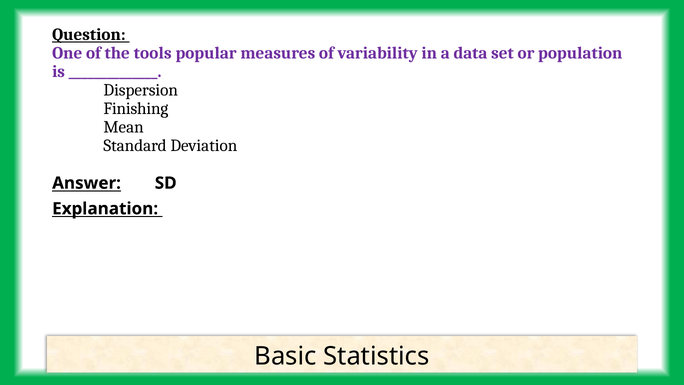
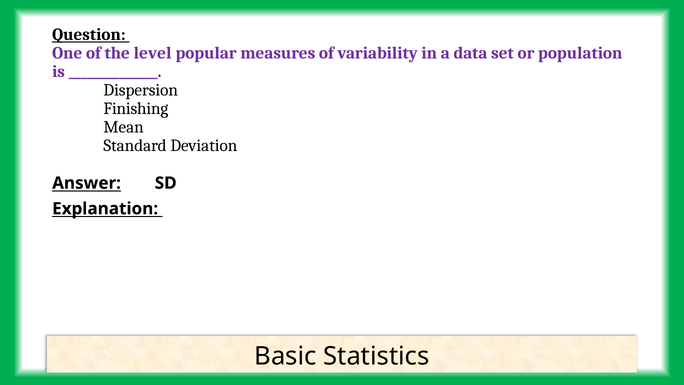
tools: tools -> level
